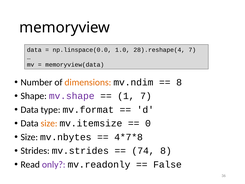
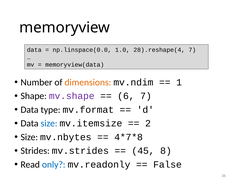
8 at (179, 82): 8 -> 1
1: 1 -> 6
size at (49, 123) colour: orange -> blue
0: 0 -> 2
74: 74 -> 45
only colour: purple -> blue
